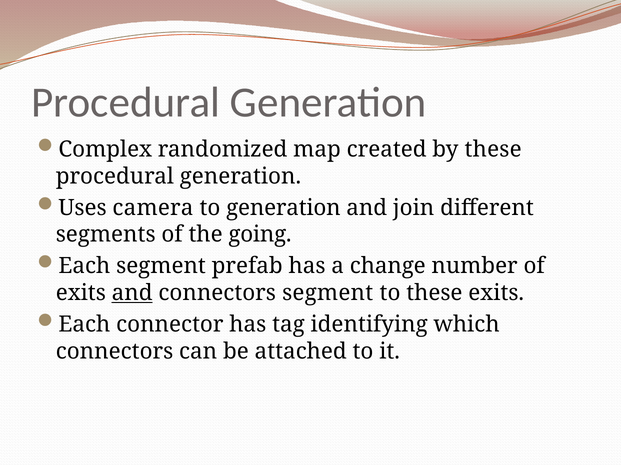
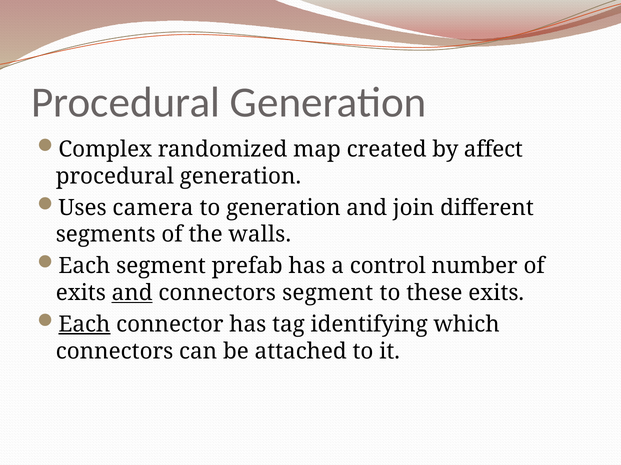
by these: these -> affect
going: going -> walls
change: change -> control
Each at (84, 325) underline: none -> present
